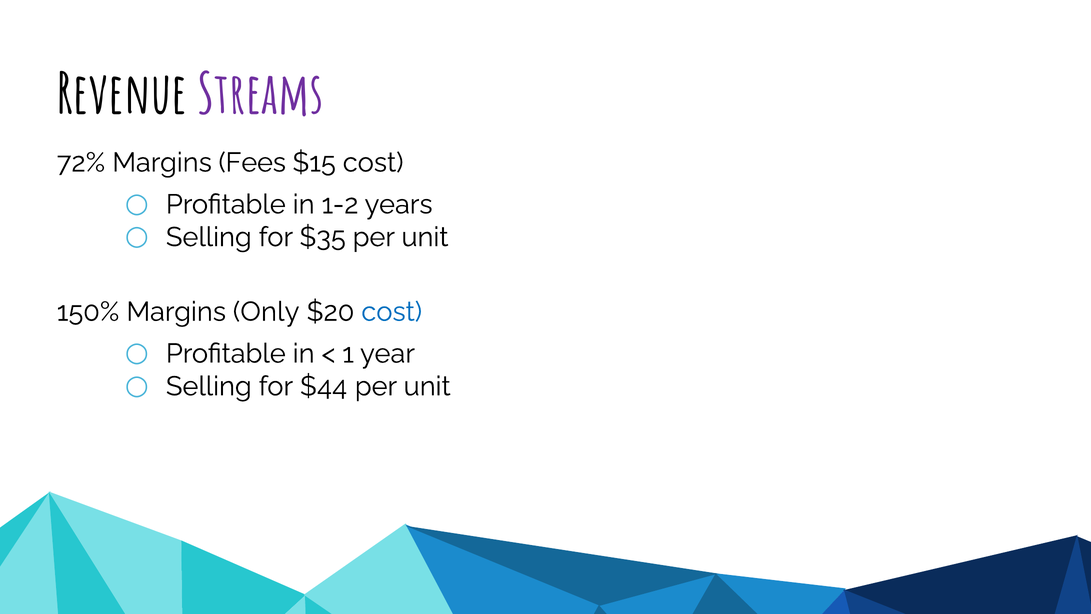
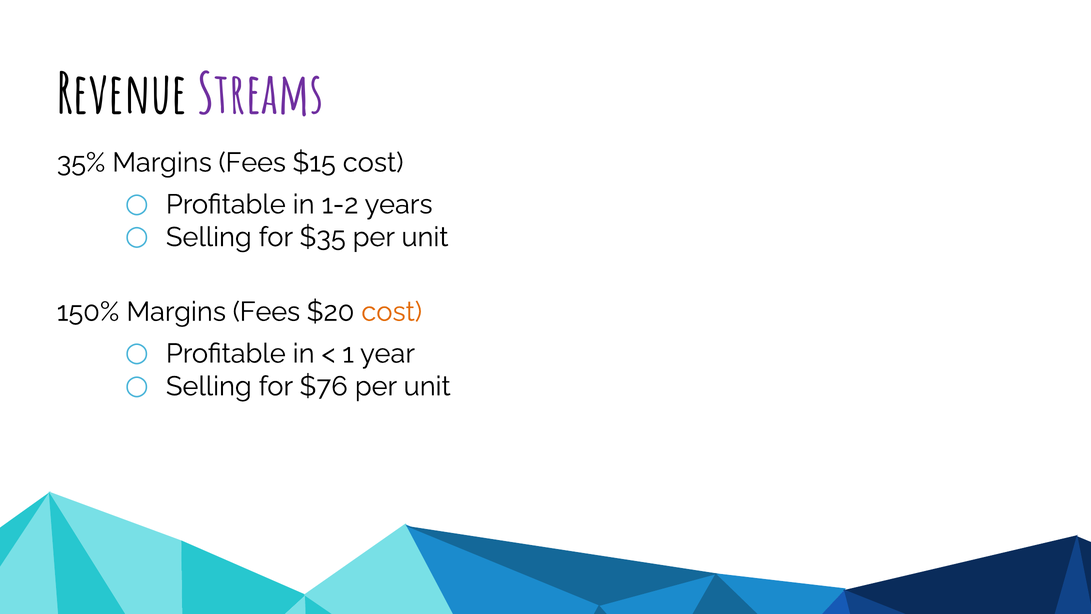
72%: 72% -> 35%
150% Margins Only: Only -> Fees
cost at (392, 312) colour: blue -> orange
$44: $44 -> $76
